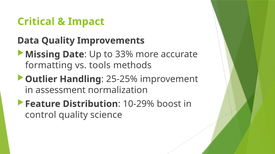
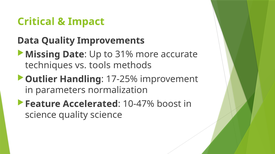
33%: 33% -> 31%
formatting: formatting -> techniques
25-25%: 25-25% -> 17-25%
assessment: assessment -> parameters
Distribution: Distribution -> Accelerated
10-29%: 10-29% -> 10-47%
control at (41, 115): control -> science
